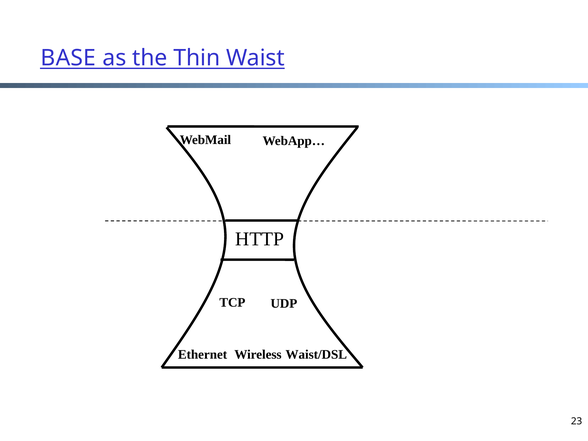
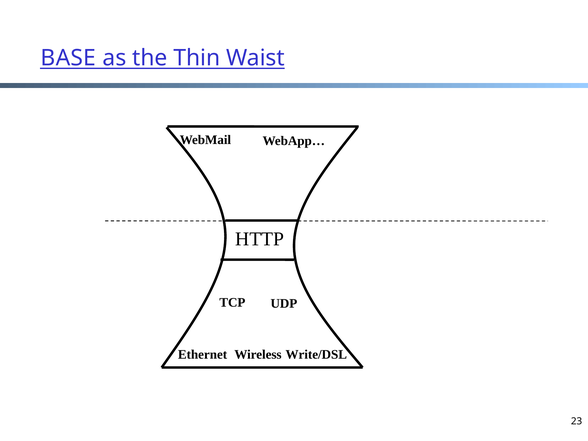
Waist/DSL: Waist/DSL -> Write/DSL
